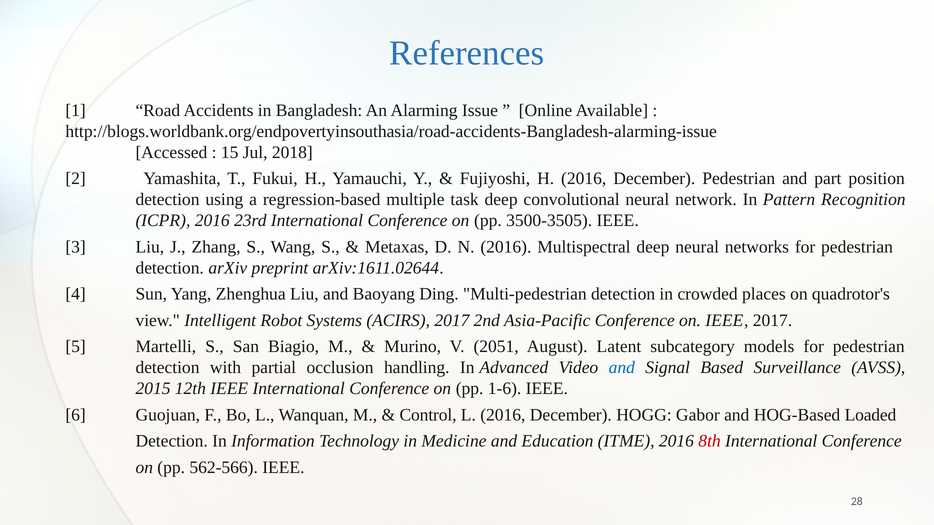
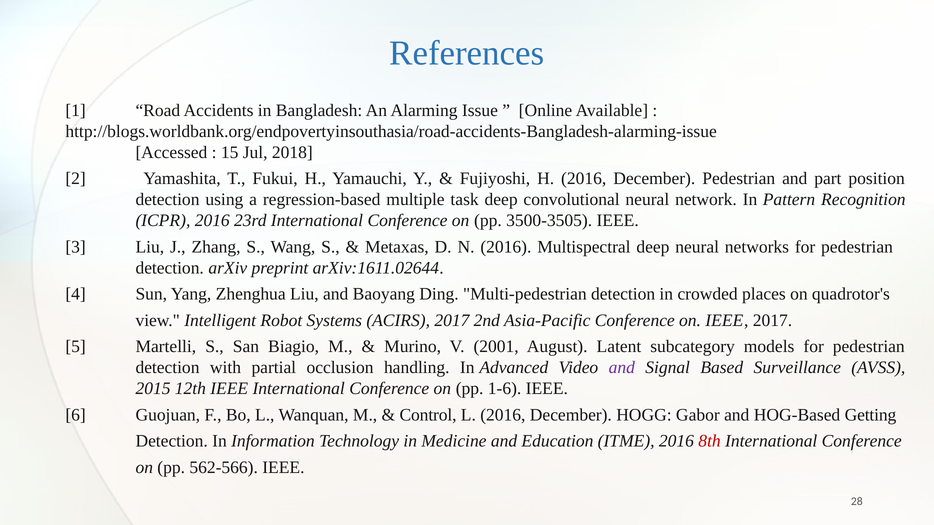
2051: 2051 -> 2001
and at (622, 368) colour: blue -> purple
Loaded: Loaded -> Getting
